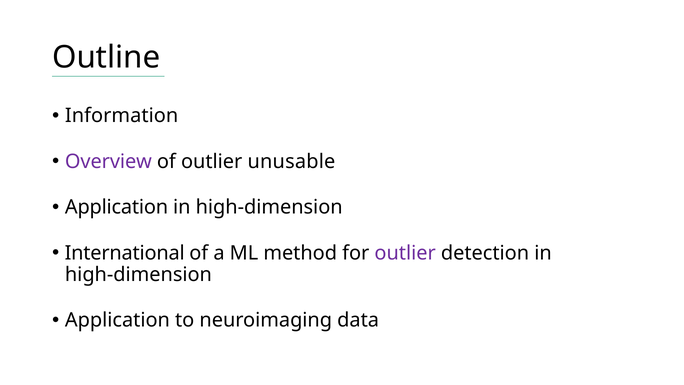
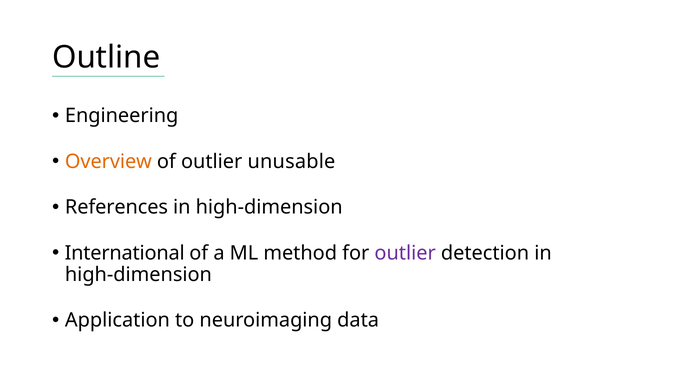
Information: Information -> Engineering
Overview colour: purple -> orange
Application at (117, 207): Application -> References
